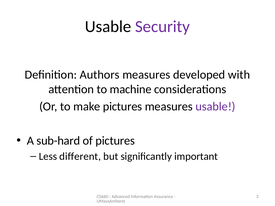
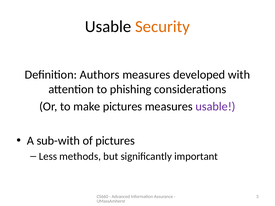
Security colour: purple -> orange
machine: machine -> phishing
sub-hard: sub-hard -> sub-with
different: different -> methods
